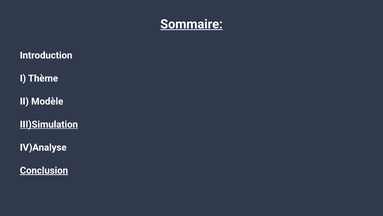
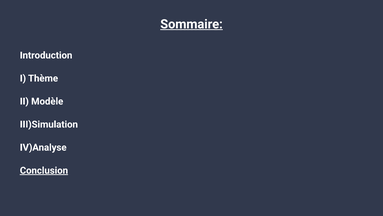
III)Simulation underline: present -> none
